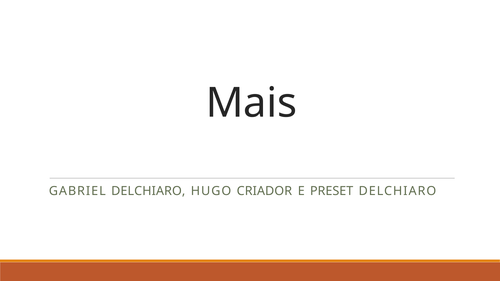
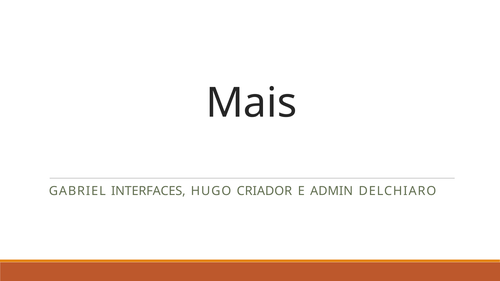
GABRIEL DELCHIARO: DELCHIARO -> INTERFACES
PRESET: PRESET -> ADMIN
